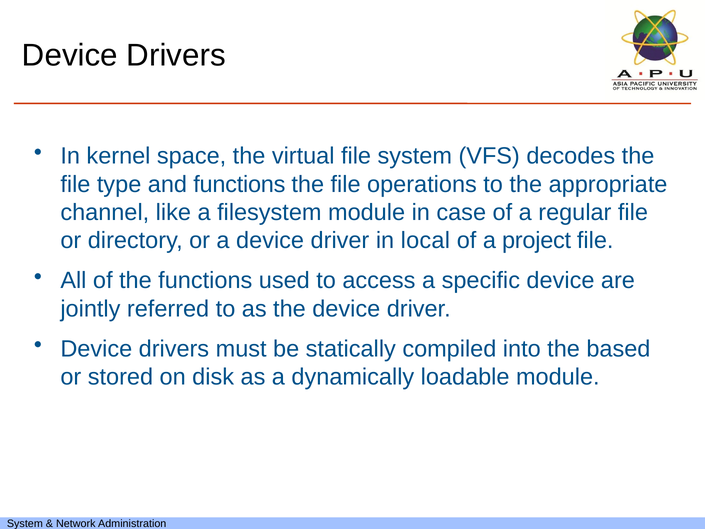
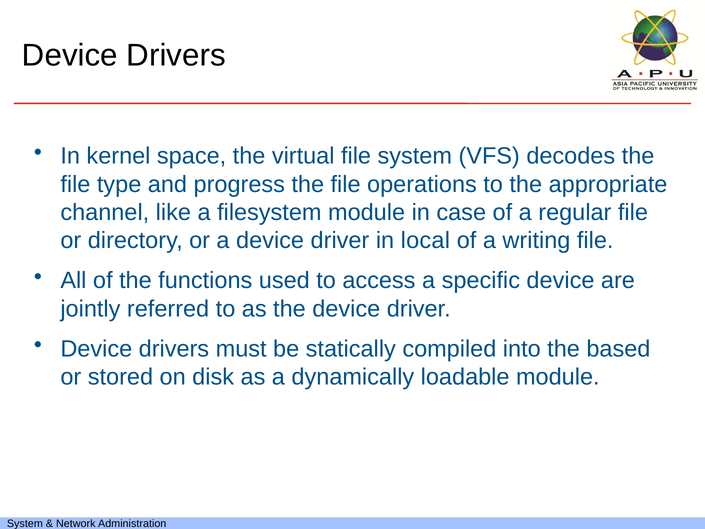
and functions: functions -> progress
project: project -> writing
